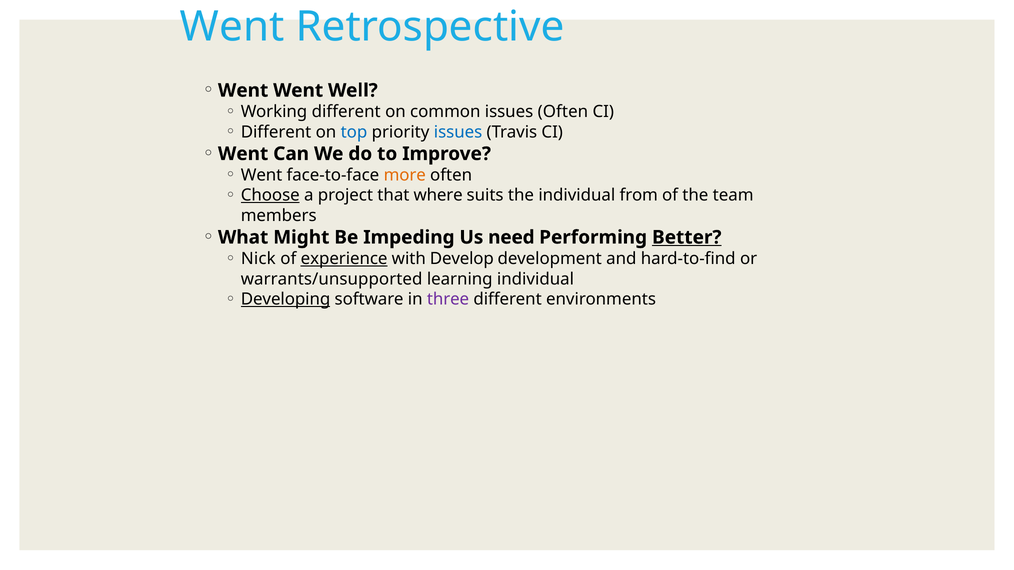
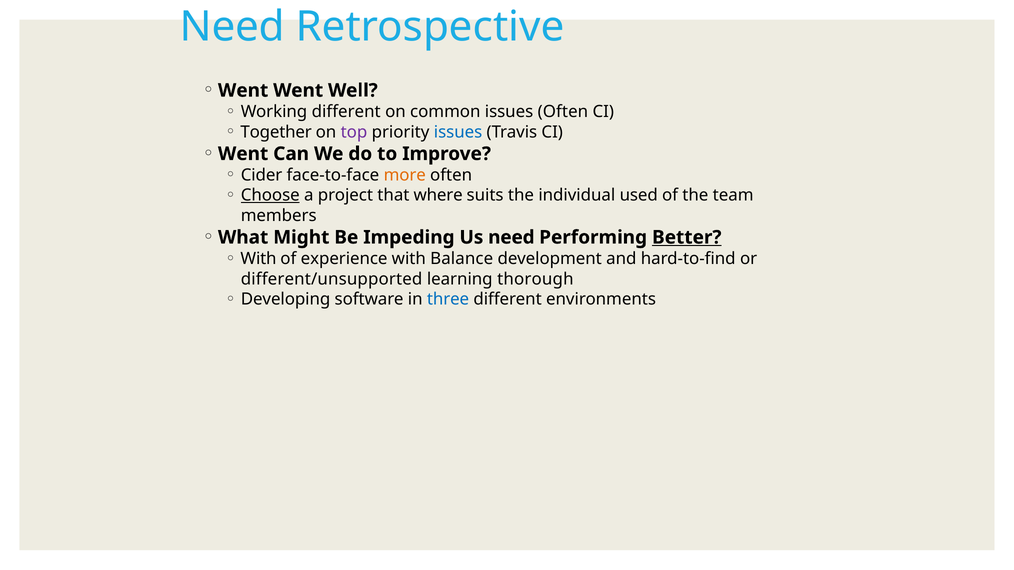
Went at (232, 27): Went -> Need
Different at (276, 132): Different -> Together
top colour: blue -> purple
Went at (262, 175): Went -> Cider
from: from -> used
Nick at (258, 259): Nick -> With
experience underline: present -> none
Develop: Develop -> Balance
warrants/unsupported: warrants/unsupported -> different/unsupported
learning individual: individual -> thorough
Developing underline: present -> none
three colour: purple -> blue
